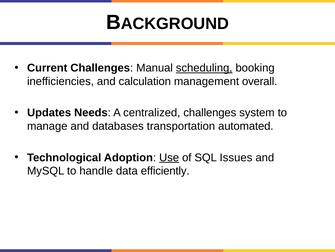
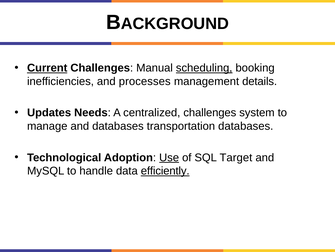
Current underline: none -> present
calculation: calculation -> processes
overall: overall -> details
transportation automated: automated -> databases
Issues: Issues -> Target
efficiently underline: none -> present
